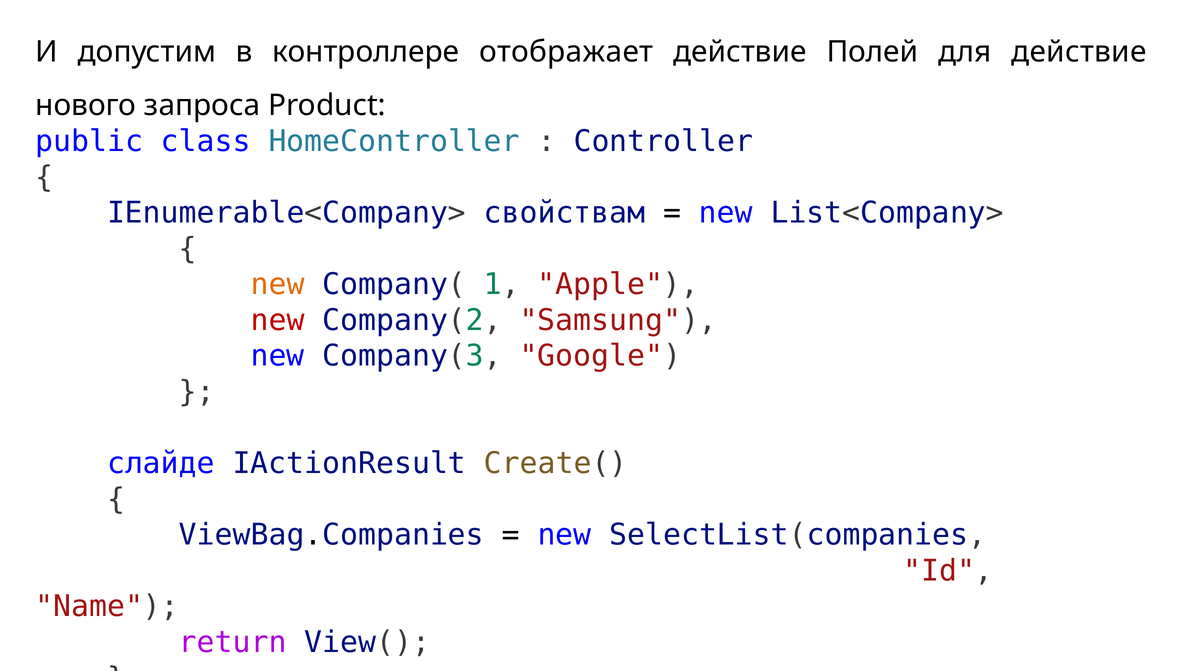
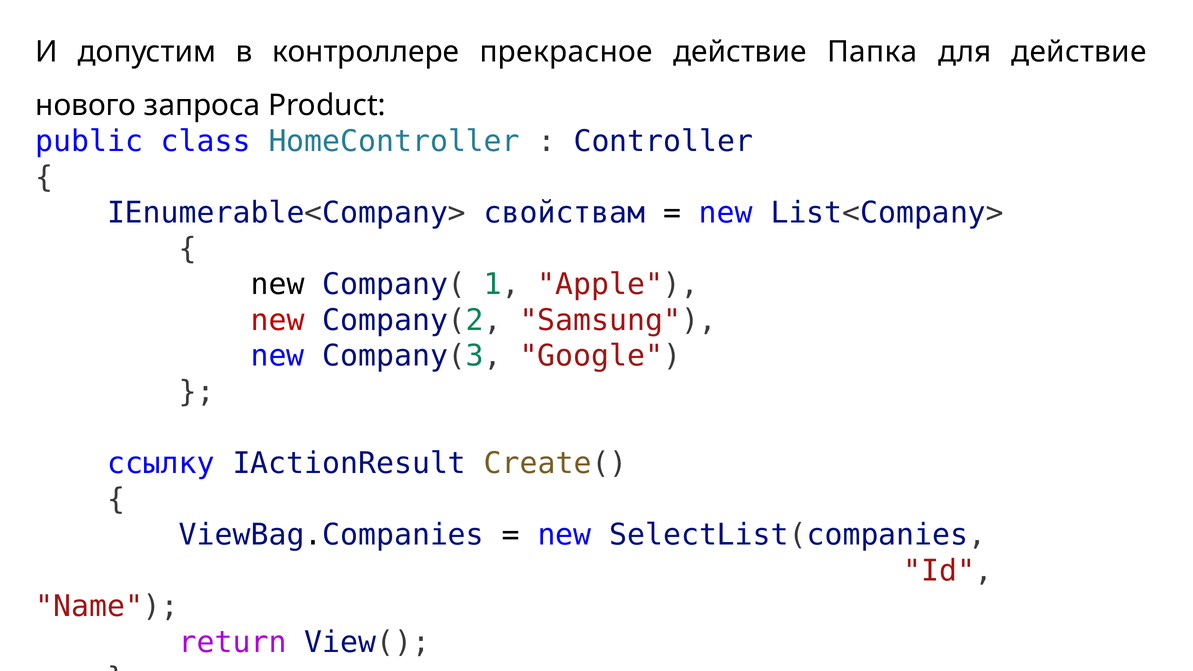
отображает: отображает -> прекрасное
Полей: Полей -> Папка
new at (278, 285) colour: orange -> black
слайде: слайде -> ссылку
